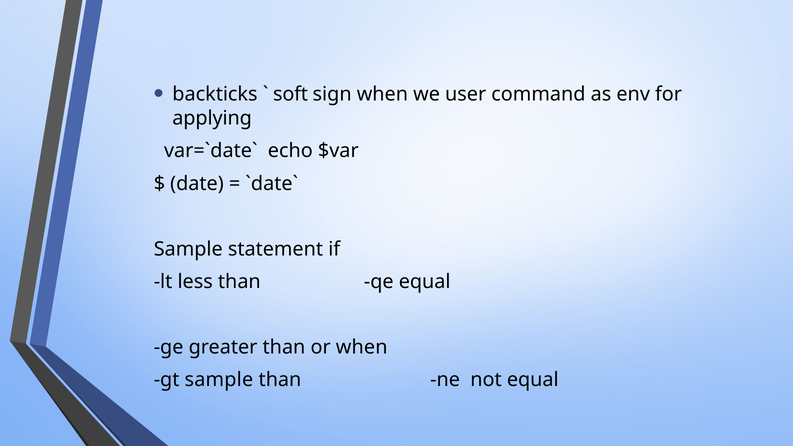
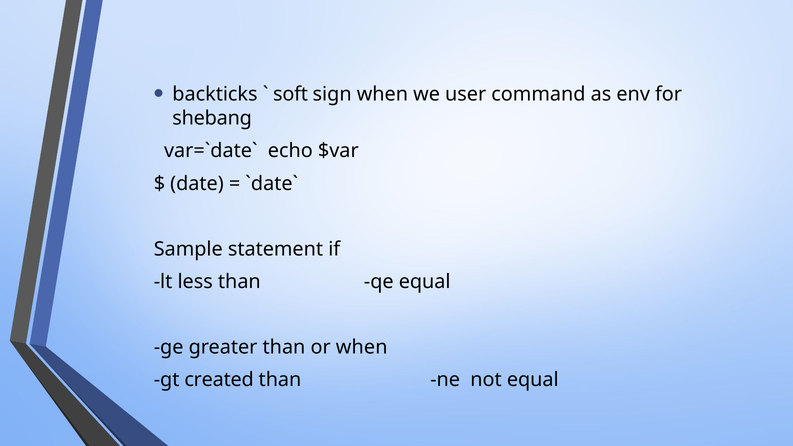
applying: applying -> shebang
gt sample: sample -> created
